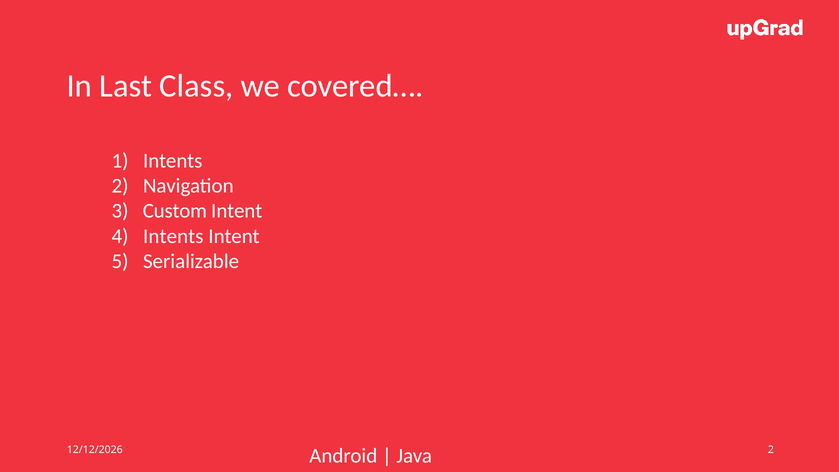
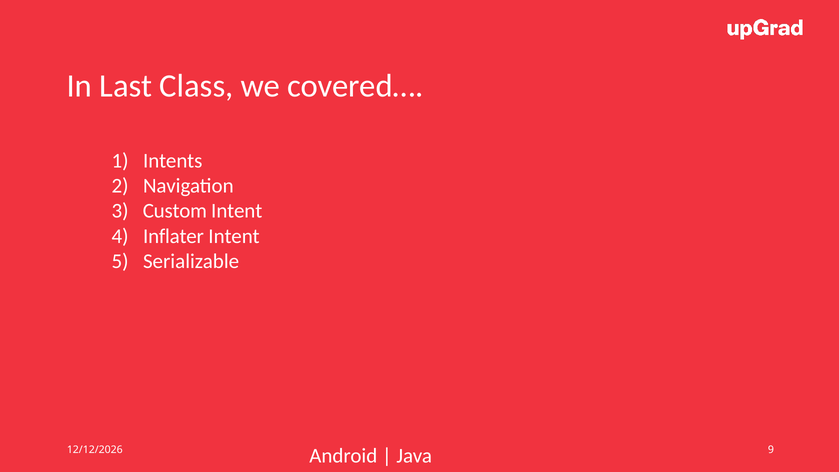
Intents at (173, 236): Intents -> Inflater
2 at (771, 450): 2 -> 9
